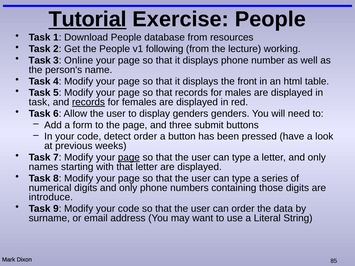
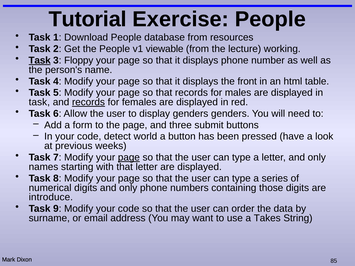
Tutorial underline: present -> none
following: following -> viewable
Task at (40, 60) underline: none -> present
Online: Online -> Floppy
detect order: order -> world
Literal: Literal -> Takes
